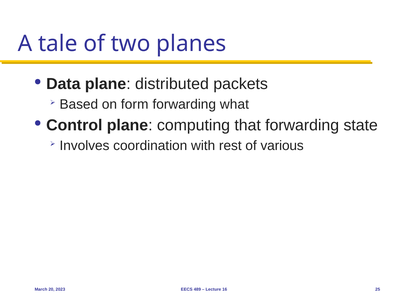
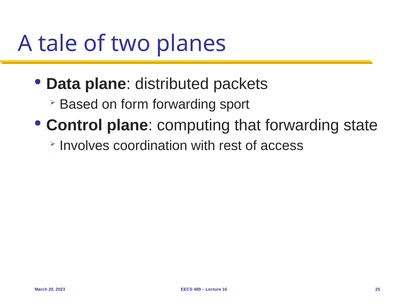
what: what -> sport
various: various -> access
